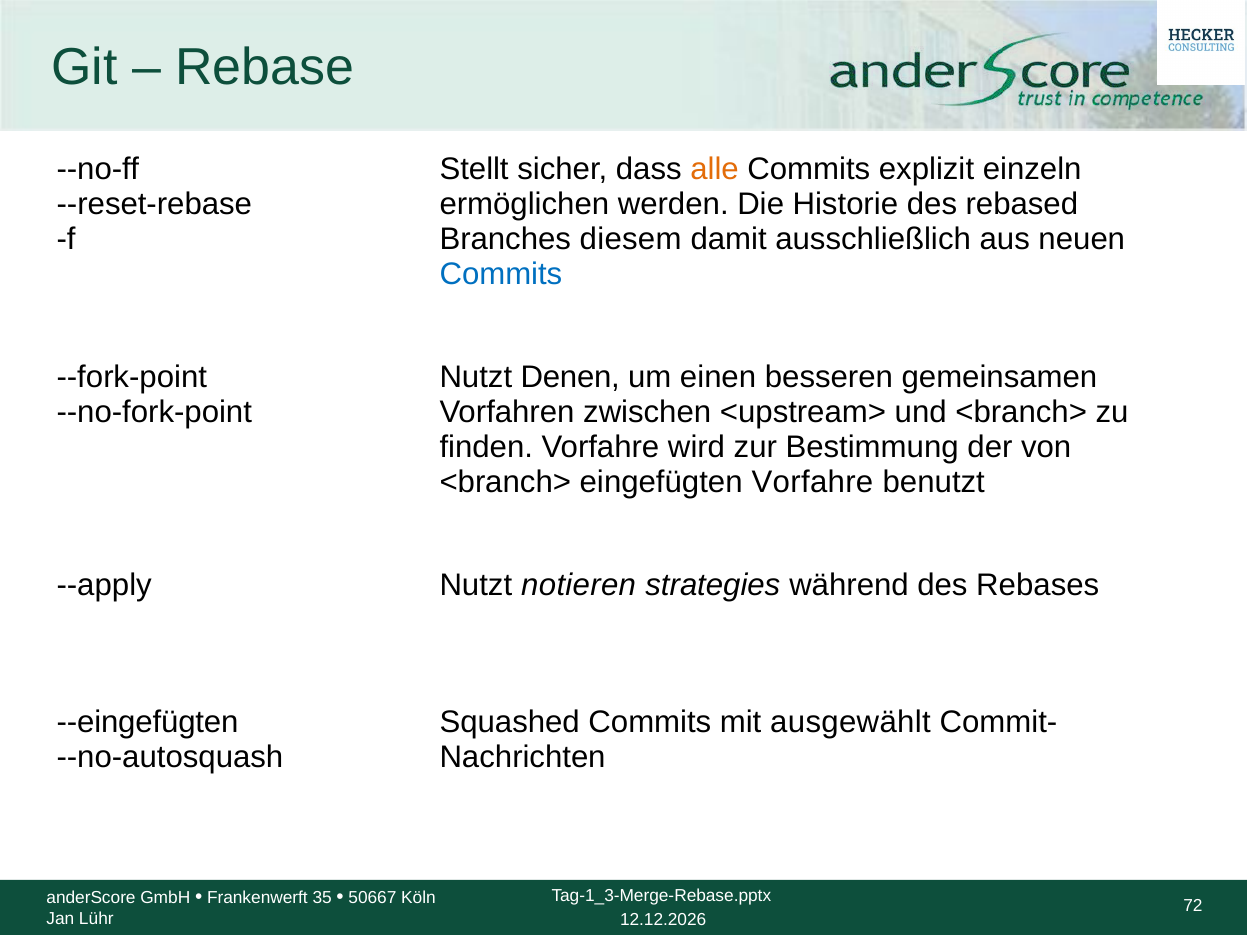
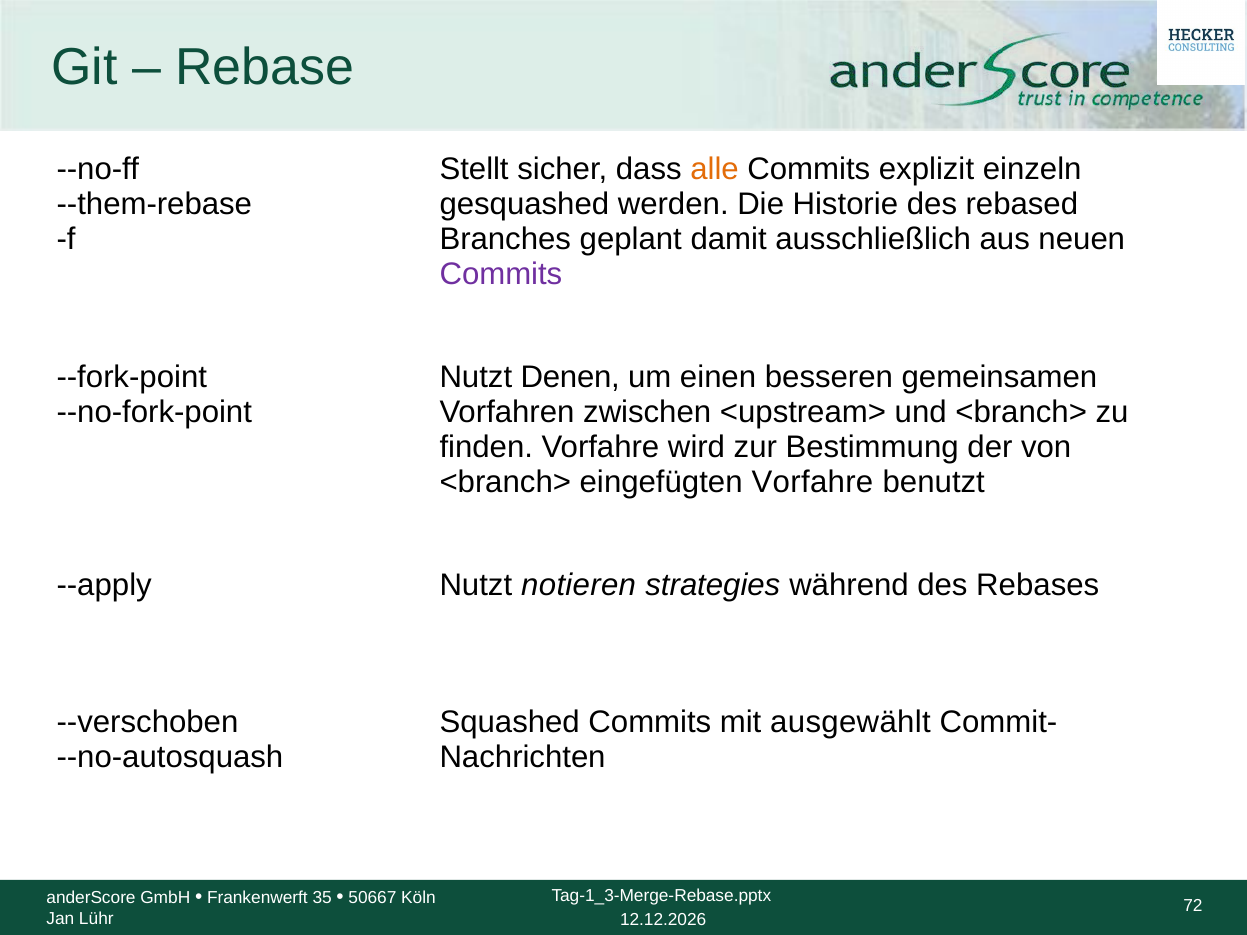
--reset-rebase: --reset-rebase -> --them-rebase
ermöglichen: ermöglichen -> gesquashed
diesem: diesem -> geplant
Commits at (501, 274) colour: blue -> purple
--eingefügten: --eingefügten -> --verschoben
